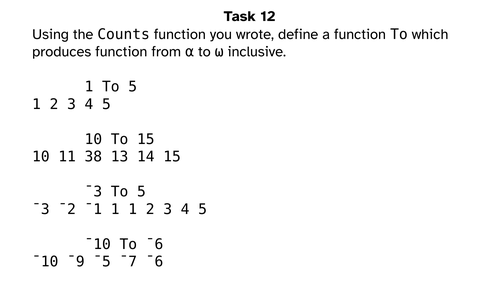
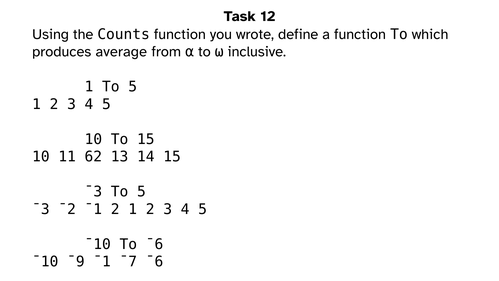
produces function: function -> average
38: 38 -> 62
¯1 1: 1 -> 2
¯9 ¯5: ¯5 -> ¯1
